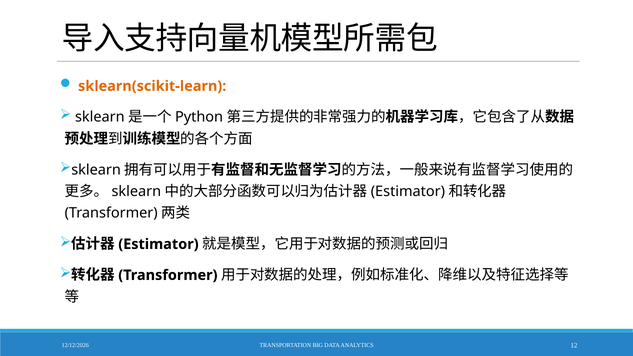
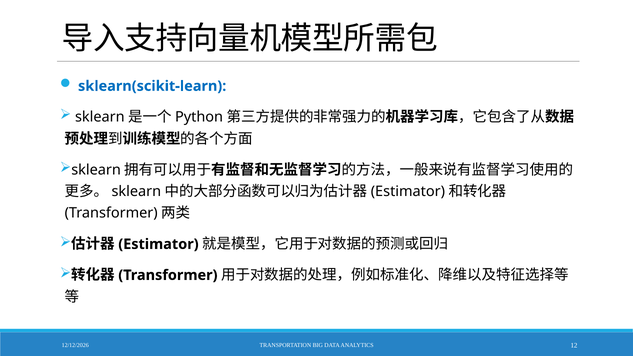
sklearn(scikit-learn colour: orange -> blue
